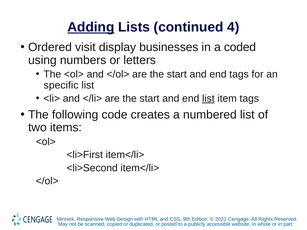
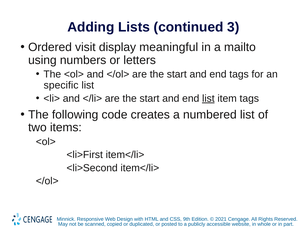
Adding underline: present -> none
4: 4 -> 3
businesses: businesses -> meaningful
coded: coded -> mailto
